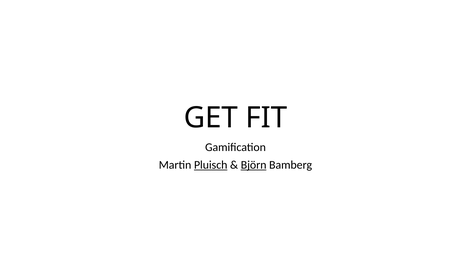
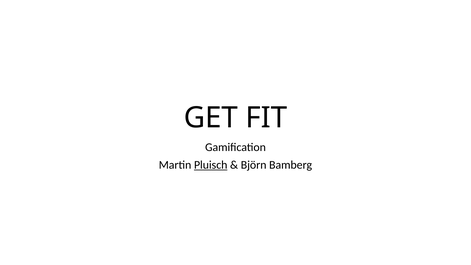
Björn underline: present -> none
